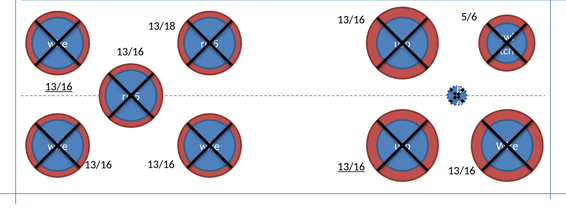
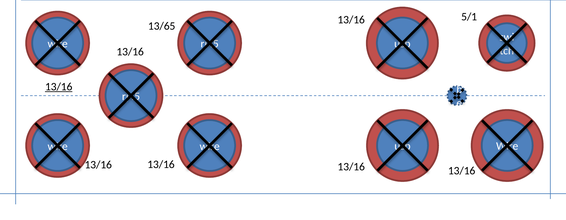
5/6: 5/6 -> 5/1
13/18: 13/18 -> 13/65
13/16 at (351, 167) underline: present -> none
